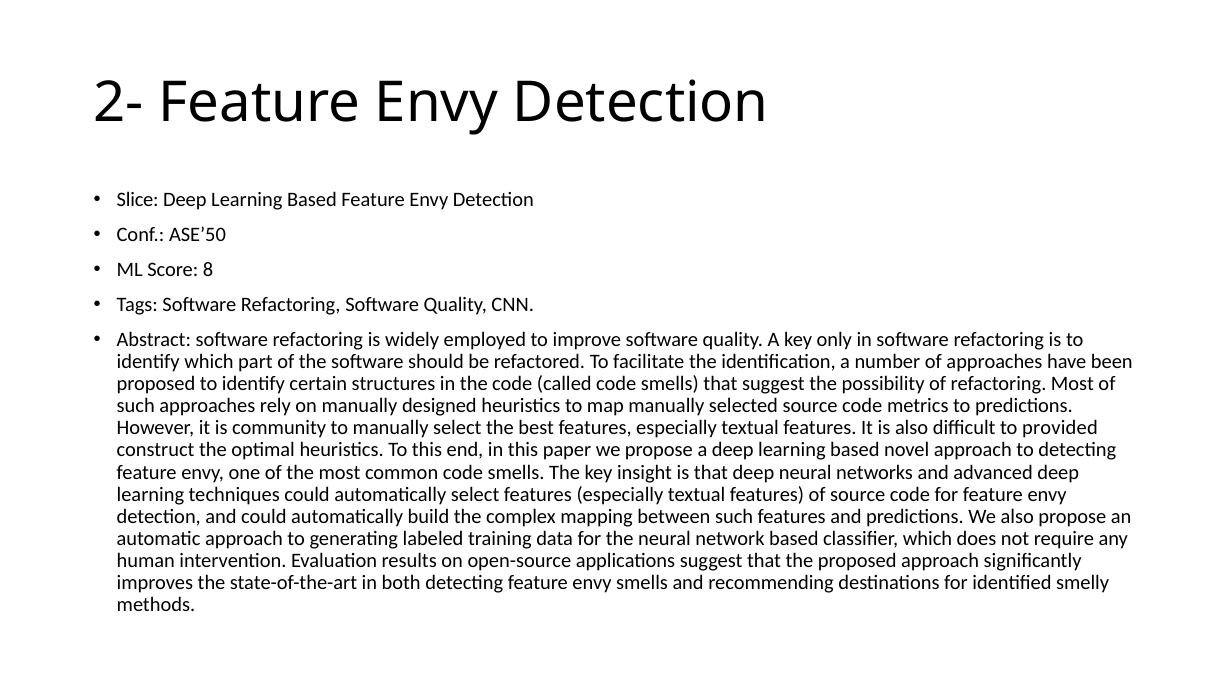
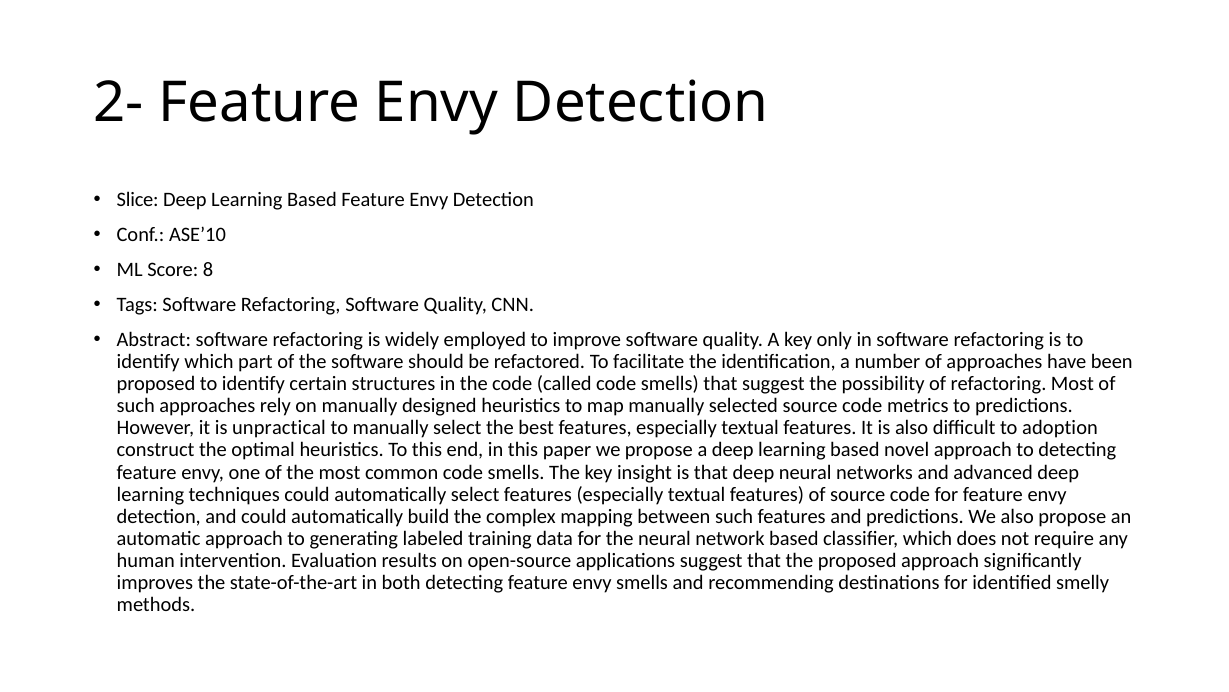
ASE’50: ASE’50 -> ASE’10
community: community -> unpractical
provided: provided -> adoption
